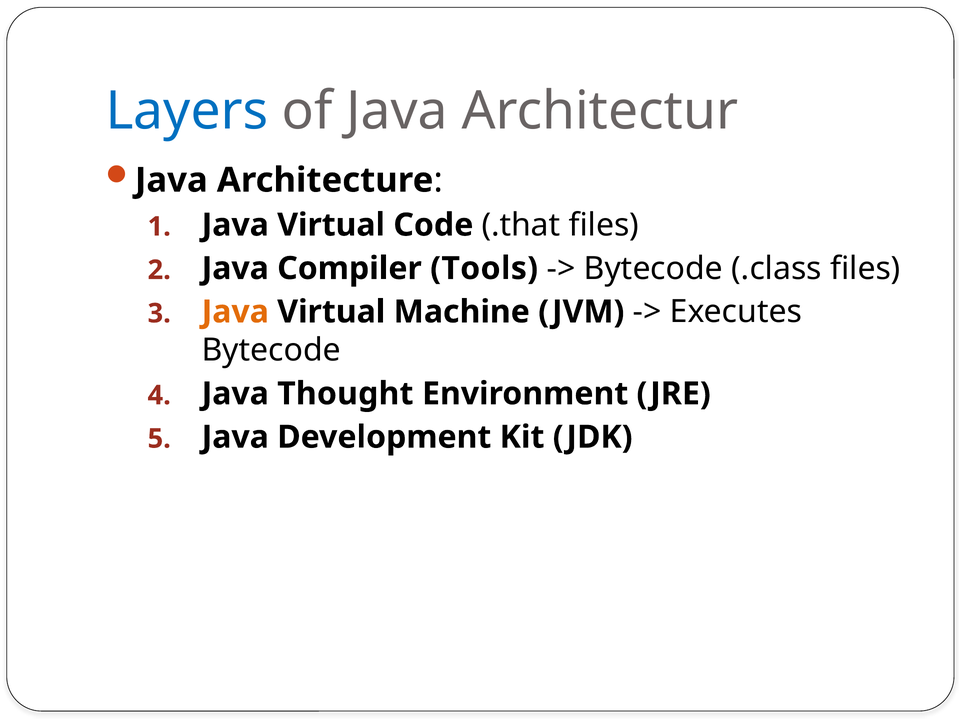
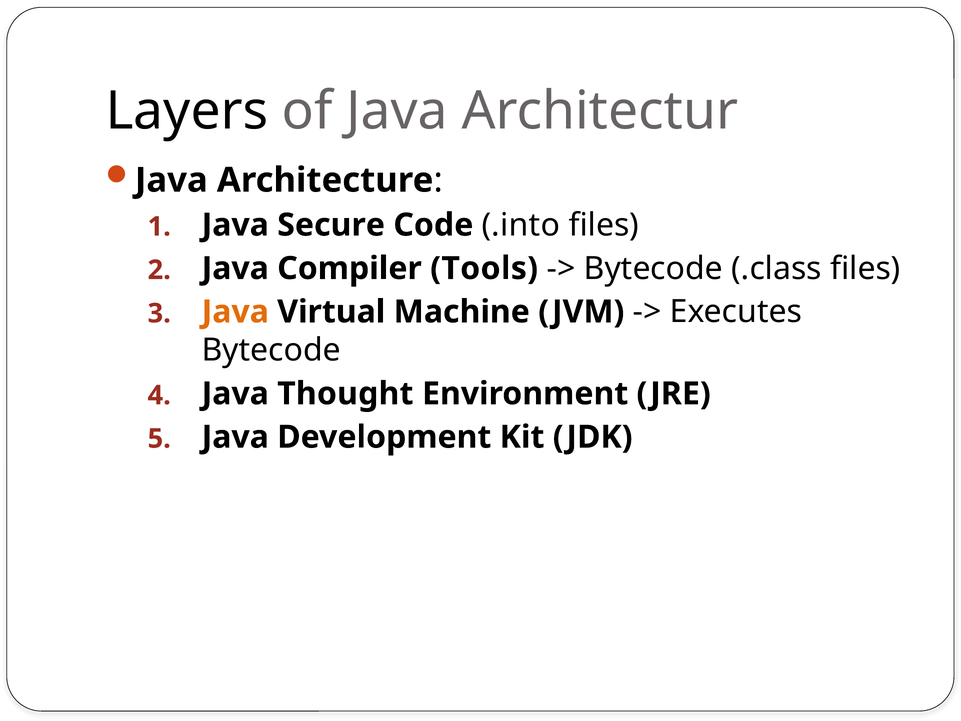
Layers colour: blue -> black
Virtual at (331, 225): Virtual -> Secure
.that: .that -> .into
